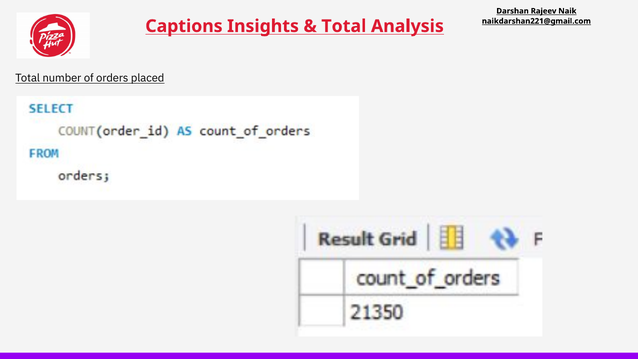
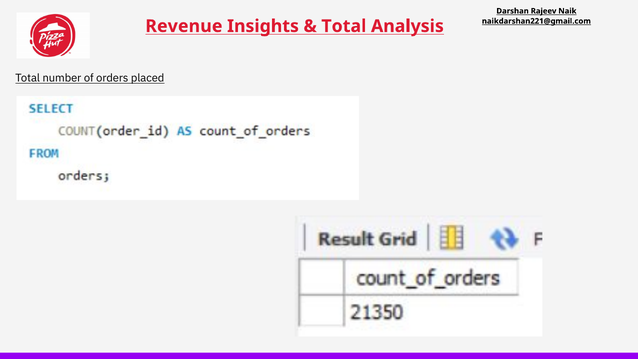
Captions: Captions -> Revenue
